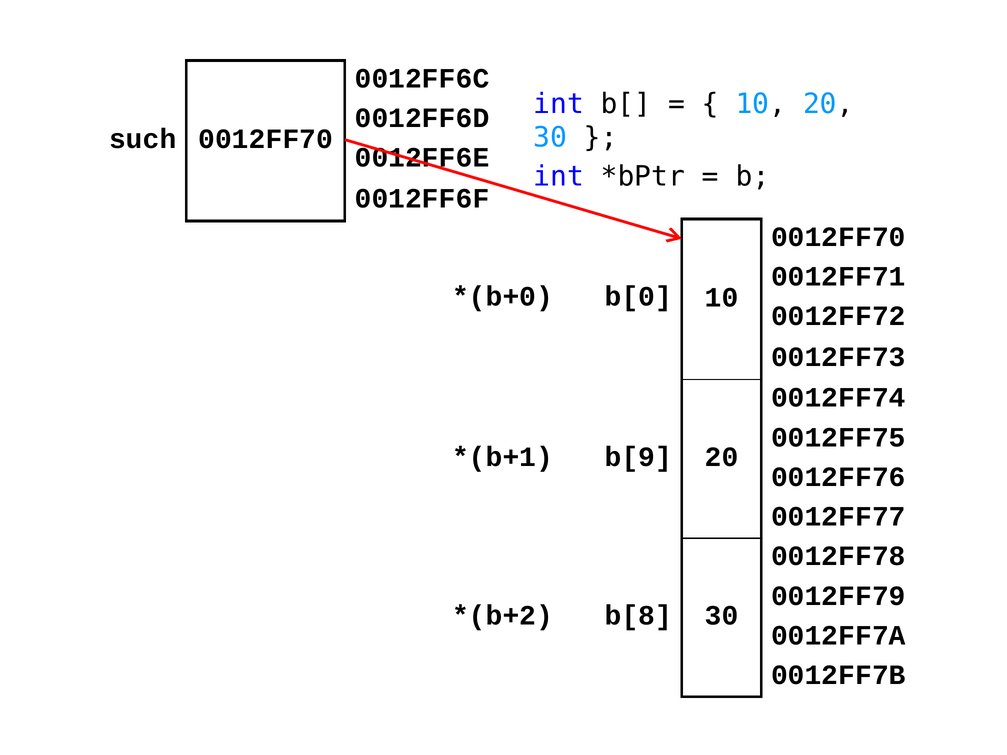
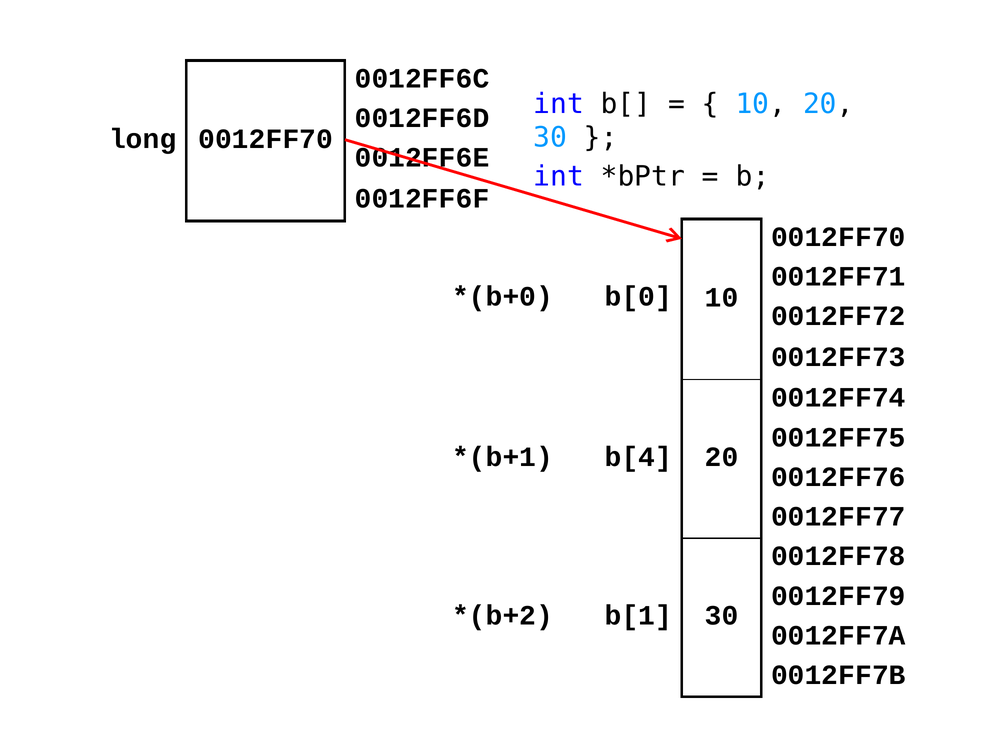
such: such -> long
b[9: b[9 -> b[4
b[8: b[8 -> b[1
